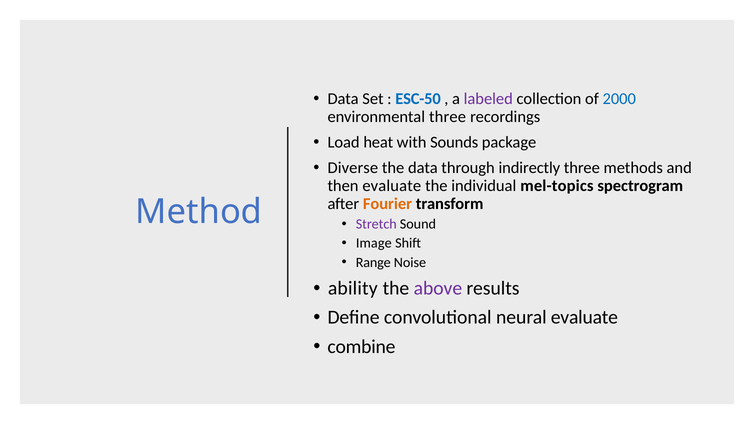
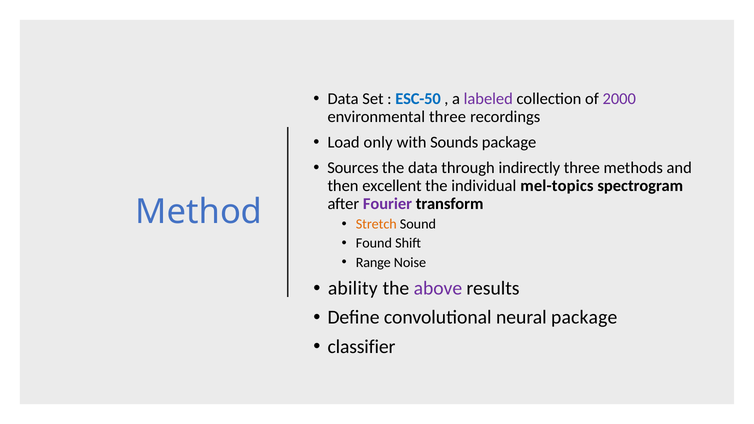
2000 colour: blue -> purple
heat: heat -> only
Diverse: Diverse -> Sources
then evaluate: evaluate -> excellent
Fourier colour: orange -> purple
Stretch colour: purple -> orange
Image: Image -> Found
neural evaluate: evaluate -> package
combine: combine -> classifier
